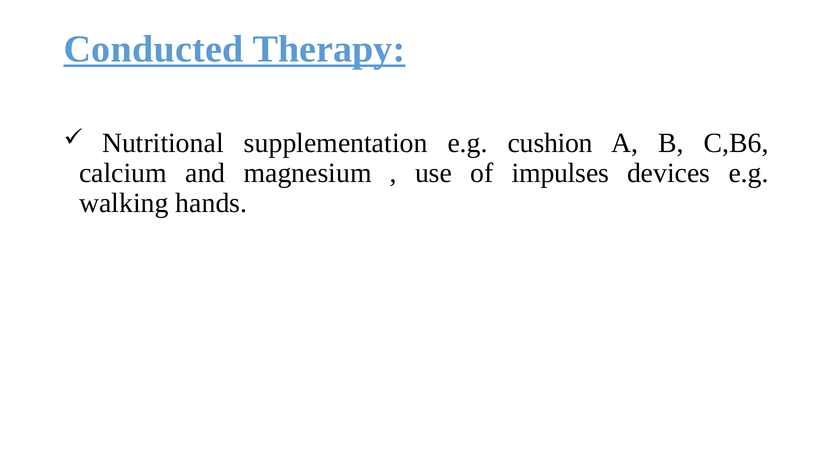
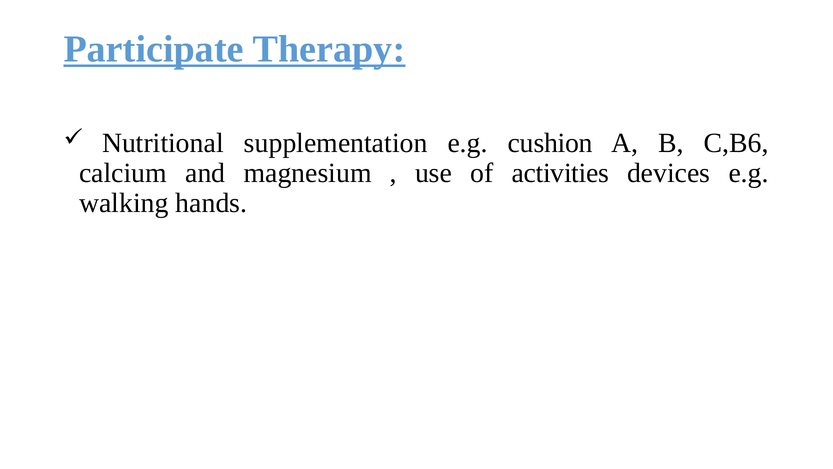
Conducted: Conducted -> Participate
impulses: impulses -> activities
